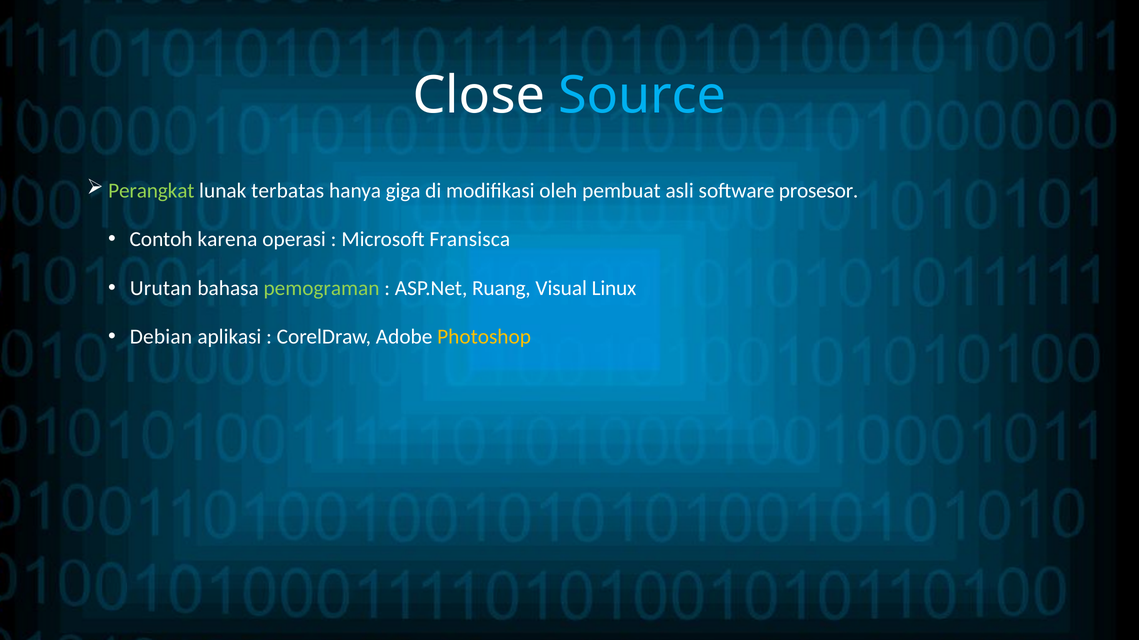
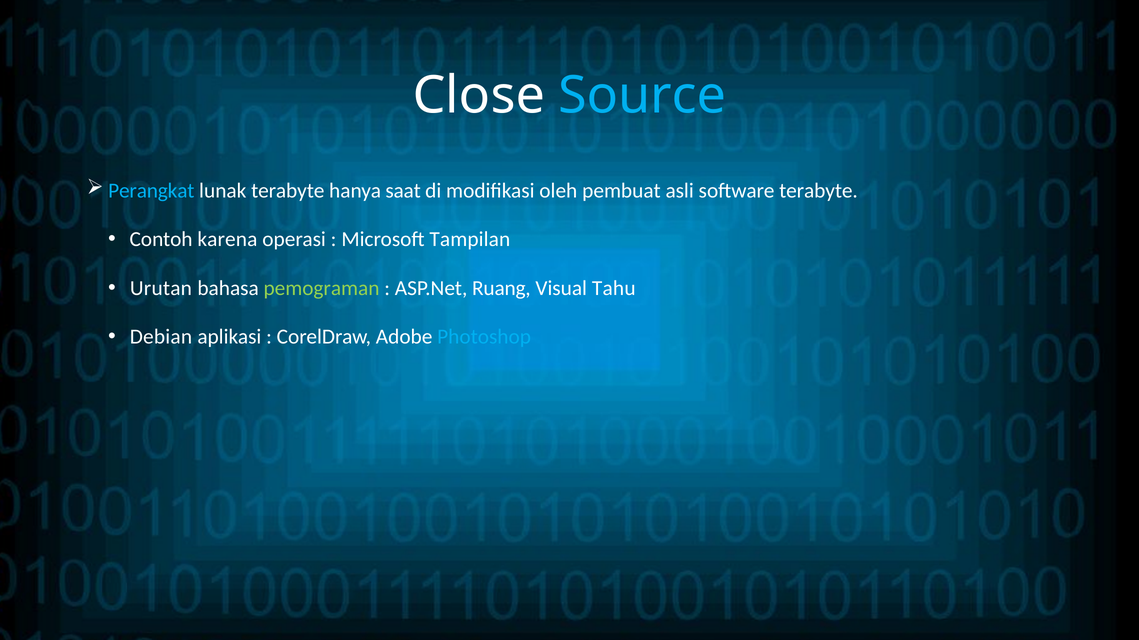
Perangkat colour: light green -> light blue
lunak terbatas: terbatas -> terabyte
giga: giga -> saat
software prosesor: prosesor -> terabyte
Fransisca: Fransisca -> Tampilan
Linux: Linux -> Tahu
Photoshop colour: yellow -> light blue
